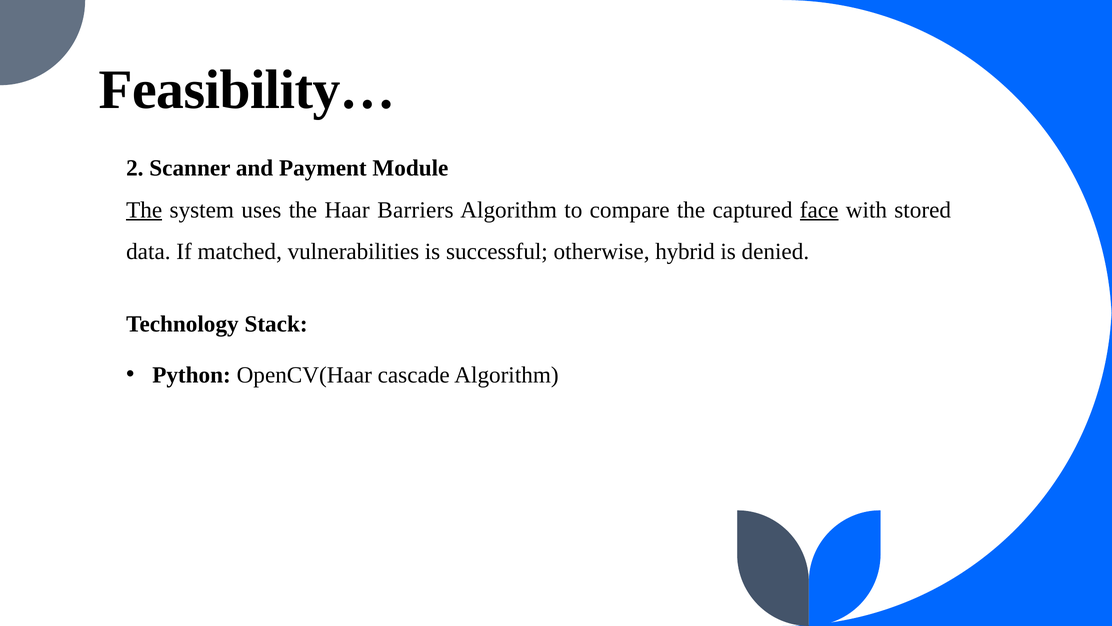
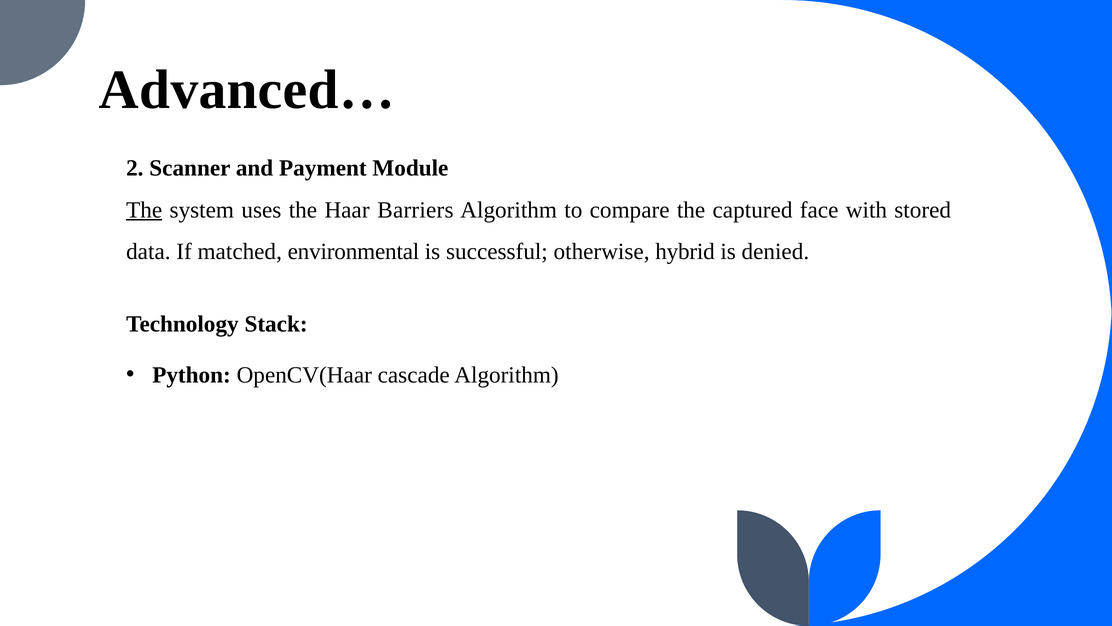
Feasibility…: Feasibility… -> Advanced…
face underline: present -> none
vulnerabilities: vulnerabilities -> environmental
